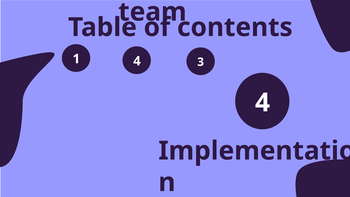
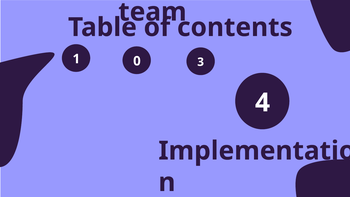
1 4: 4 -> 0
